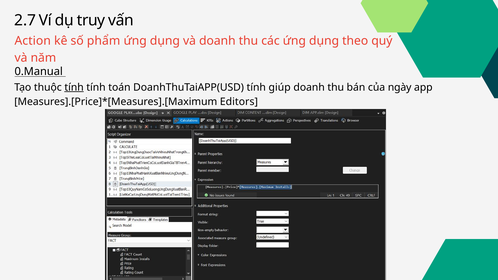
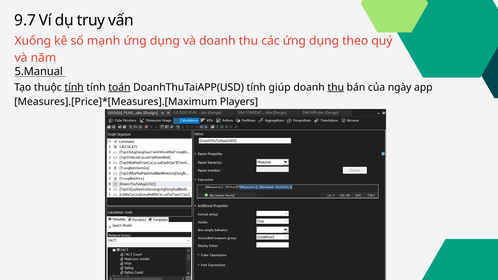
2.7: 2.7 -> 9.7
Action: Action -> Xuống
phẩm: phẩm -> mạnh
0.Manual: 0.Manual -> 5.Manual
toán underline: none -> present
thu at (336, 87) underline: none -> present
Editors: Editors -> Players
